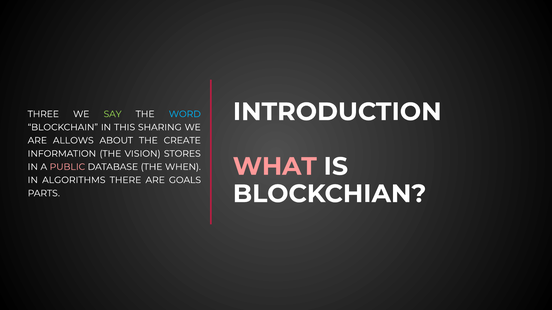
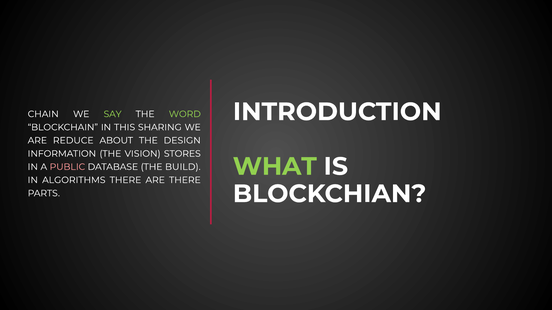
THREE: THREE -> CHAIN
WORD colour: light blue -> light green
ALLOWS: ALLOWS -> REDUCE
CREATE: CREATE -> DESIGN
WHAT colour: pink -> light green
WHEN: WHEN -> BUILD
ARE GOALS: GOALS -> THERE
